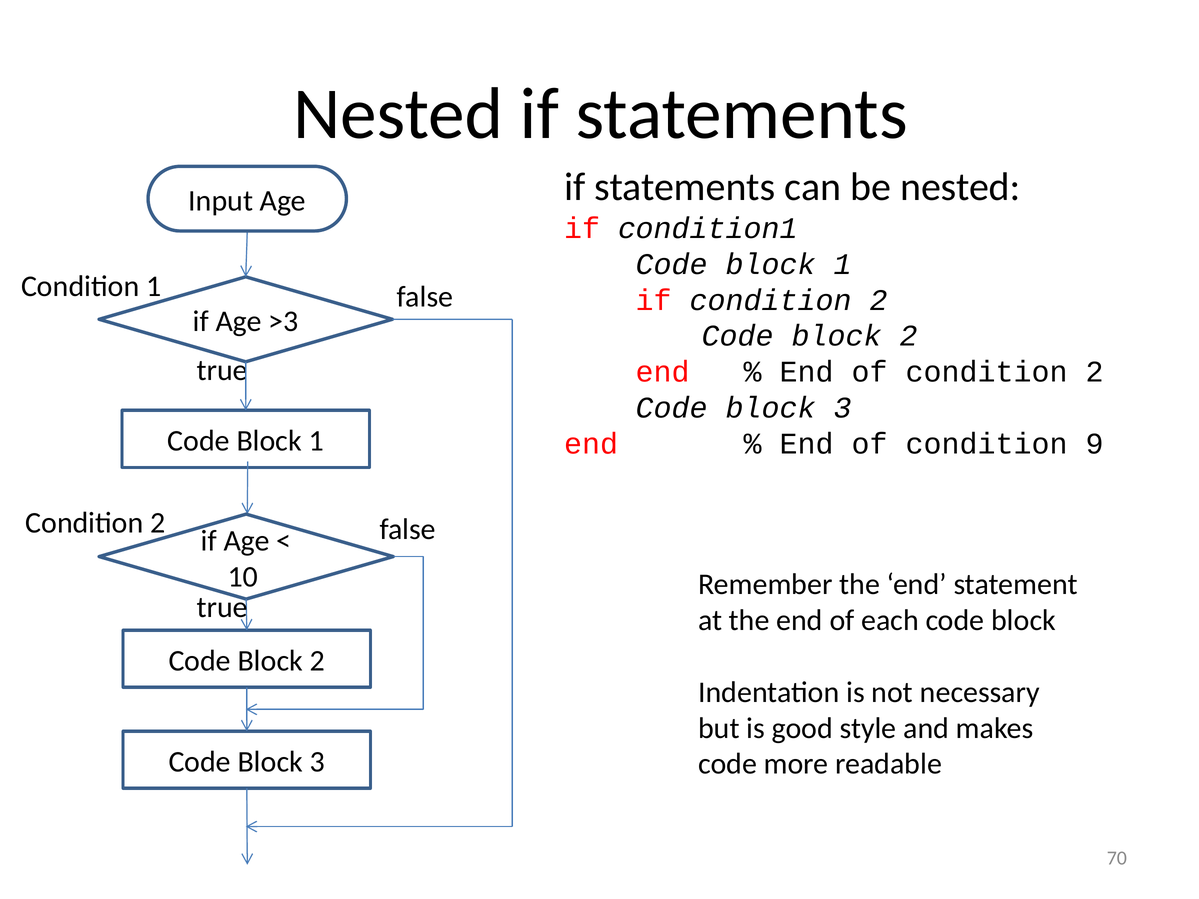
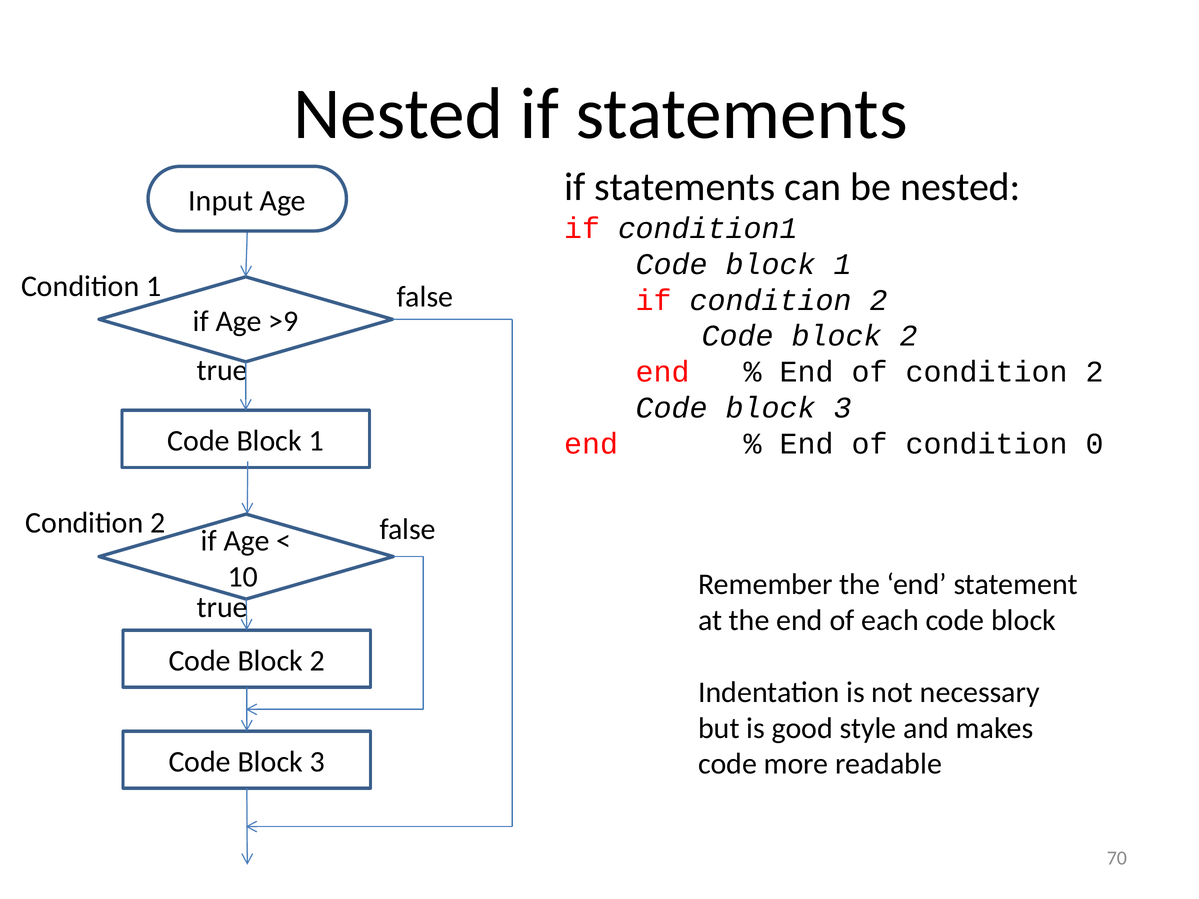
>3: >3 -> >9
9: 9 -> 0
